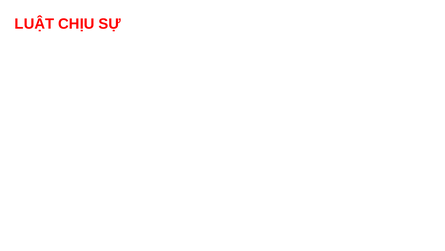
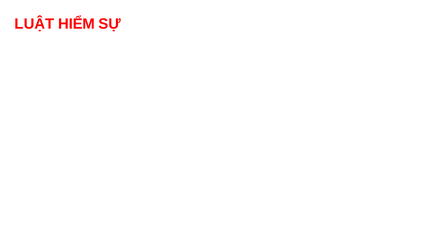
CHỊU: CHỊU -> HIỂM
